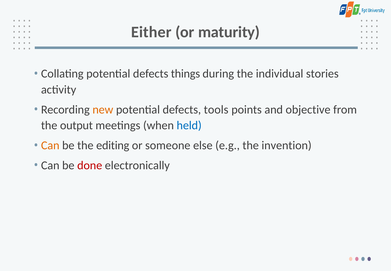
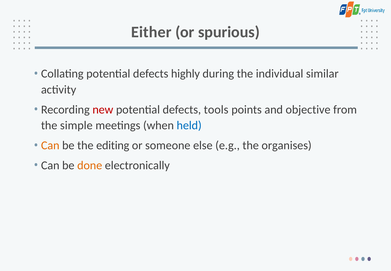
maturity: maturity -> spurious
things: things -> highly
stories: stories -> similar
new colour: orange -> red
output: output -> simple
invention: invention -> organises
done colour: red -> orange
